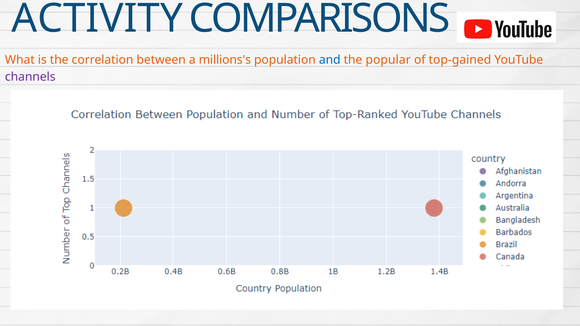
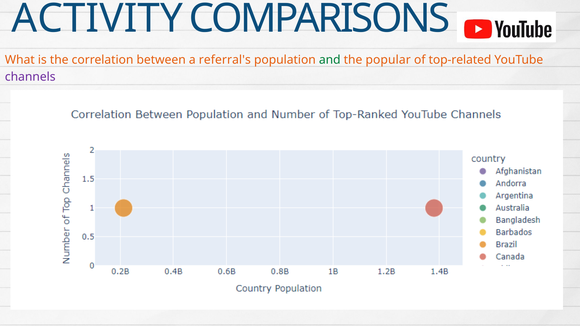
millions's: millions's -> referral's
and colour: blue -> green
top-gained: top-gained -> top-related
